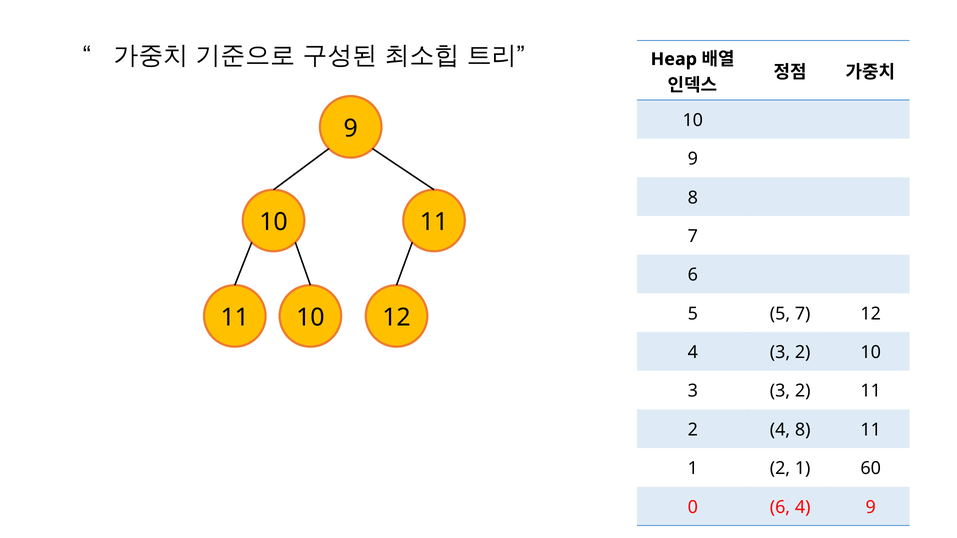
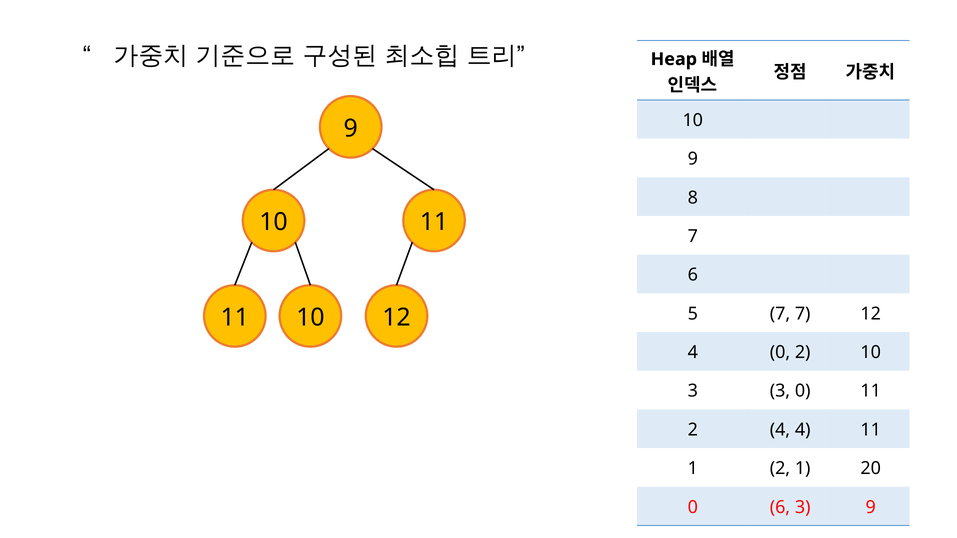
5 5: 5 -> 7
4 3: 3 -> 0
3 3 2: 2 -> 0
4 8: 8 -> 4
60: 60 -> 20
6 4: 4 -> 3
